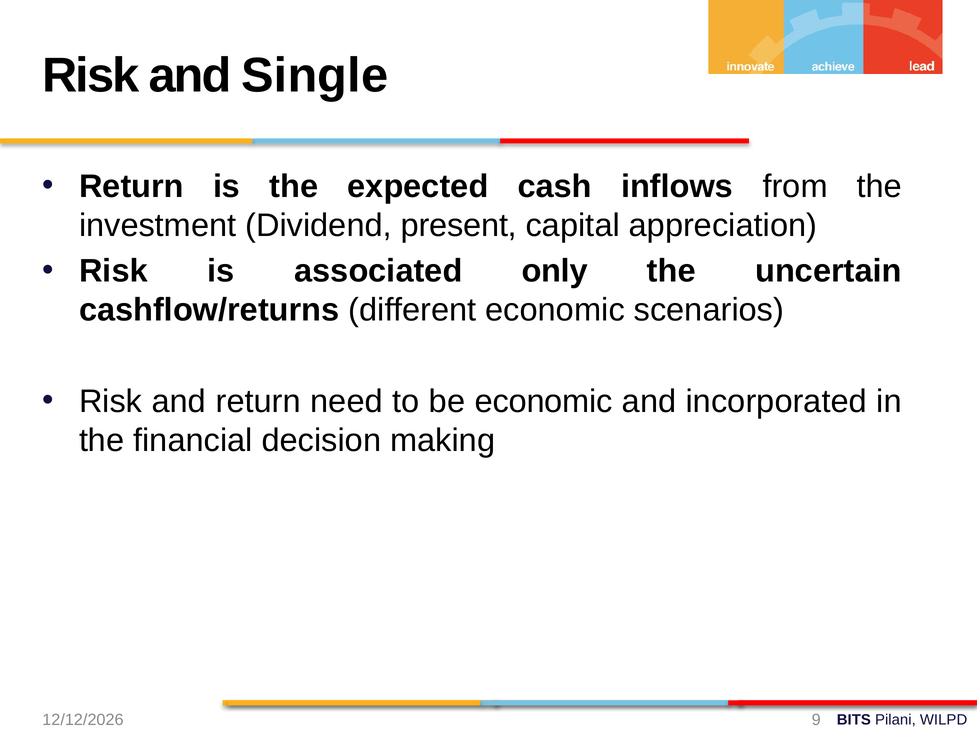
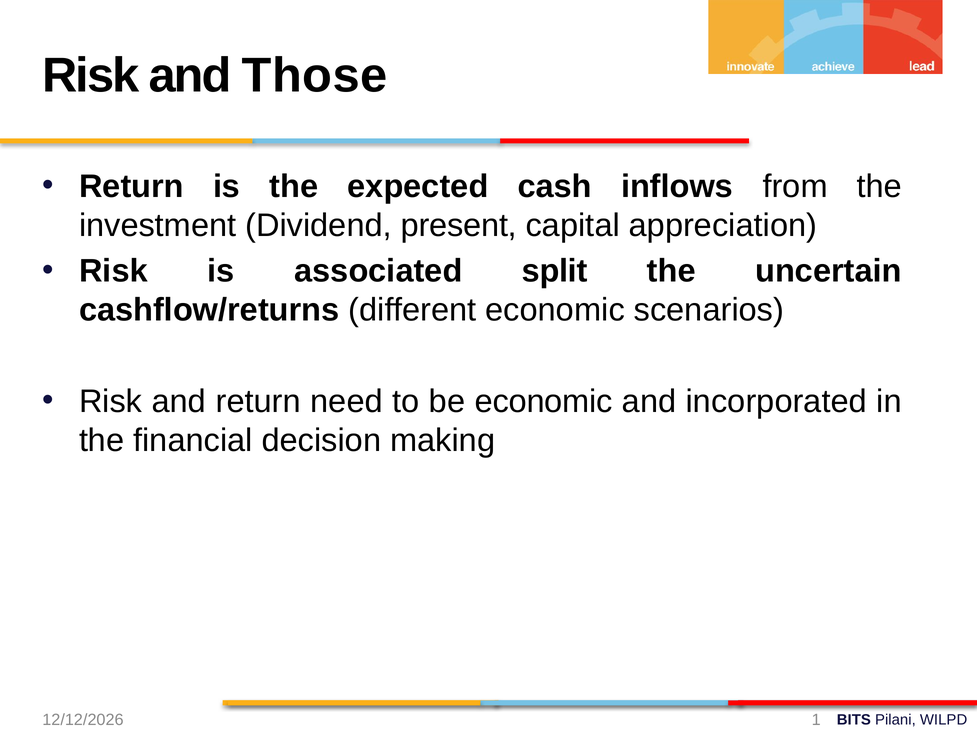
Single: Single -> Those
only: only -> split
9: 9 -> 1
